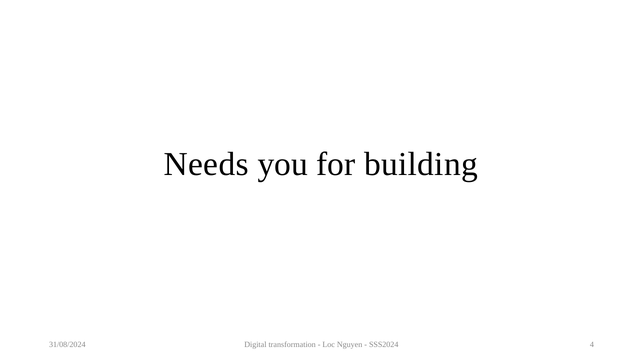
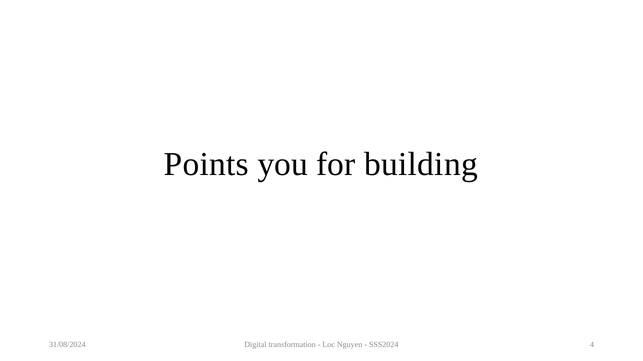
Needs: Needs -> Points
